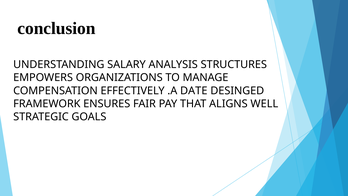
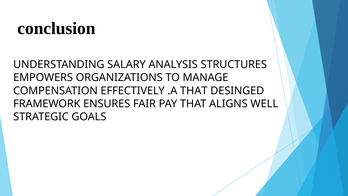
.A DATE: DATE -> THAT
